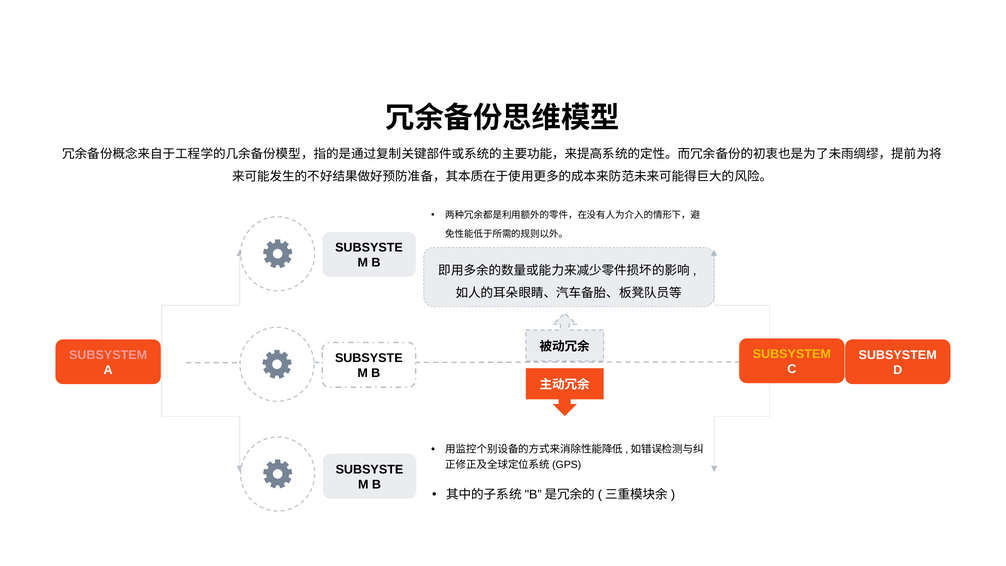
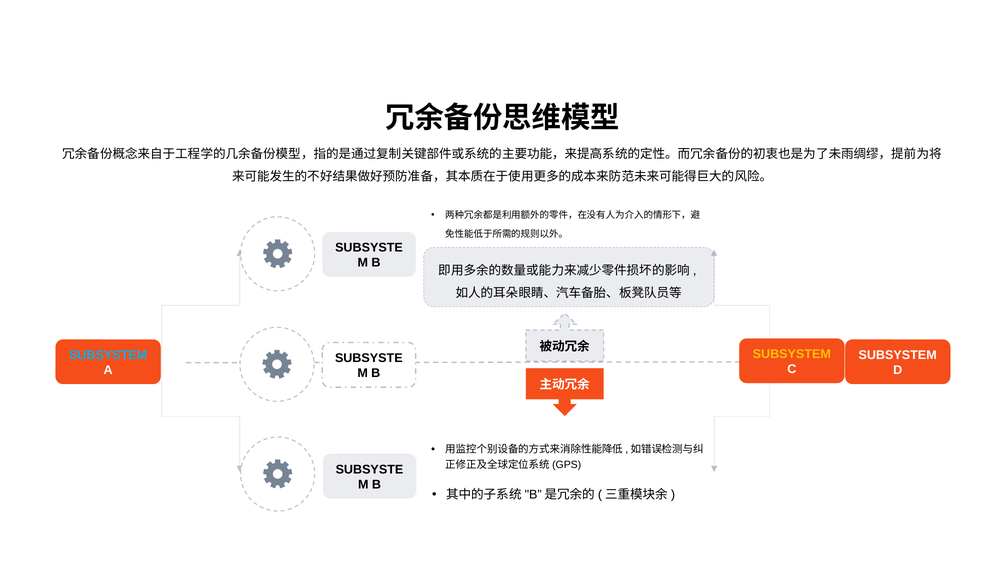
SUBSYSTEM at (108, 355) colour: pink -> light blue
